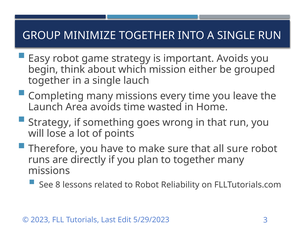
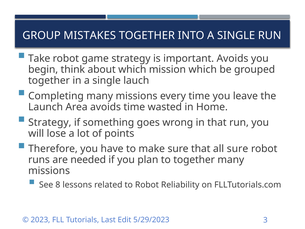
MINIMIZE: MINIMIZE -> MISTAKES
Easy: Easy -> Take
mission either: either -> which
directly: directly -> needed
